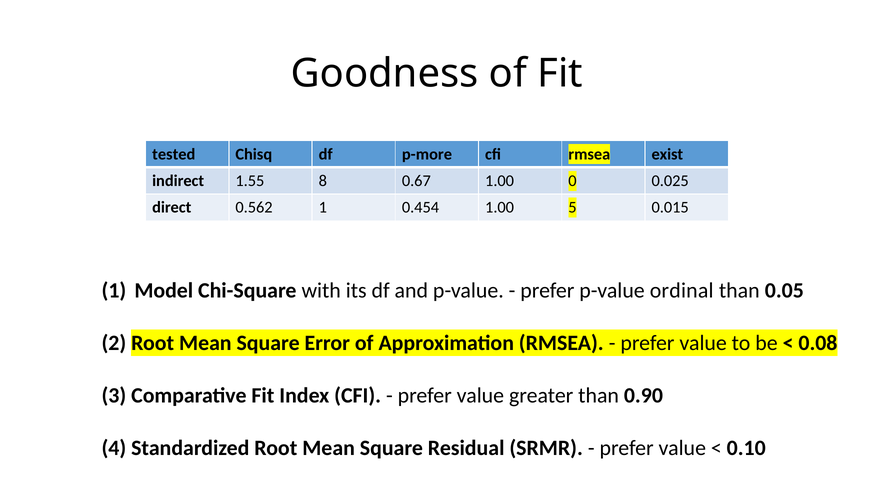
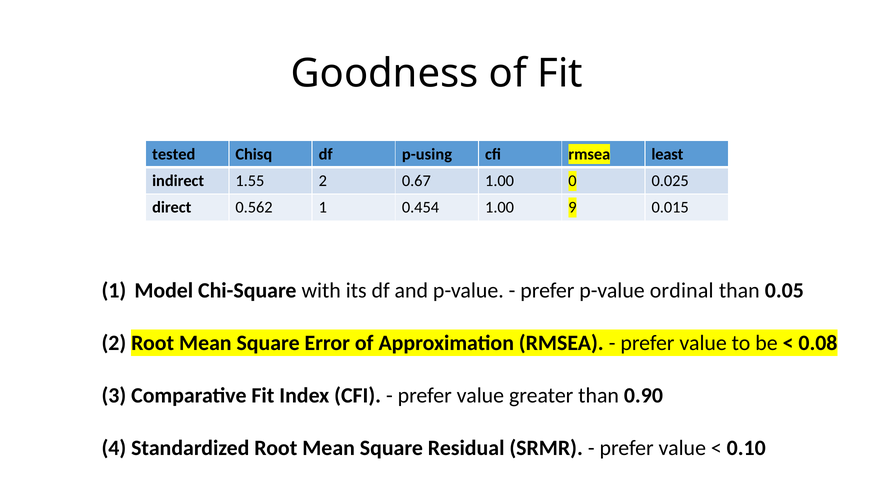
p-more: p-more -> p-using
exist: exist -> least
1.55 8: 8 -> 2
5: 5 -> 9
